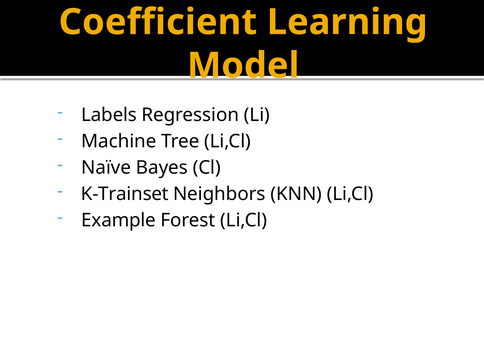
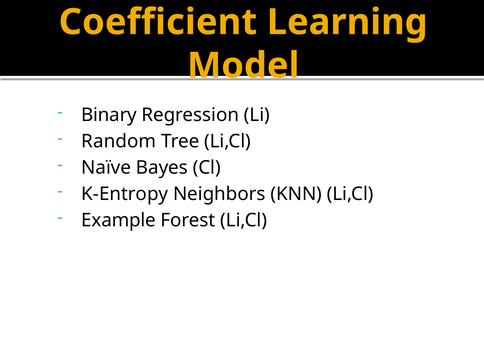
Labels: Labels -> Binary
Machine: Machine -> Random
K-Trainset: K-Trainset -> K-Entropy
